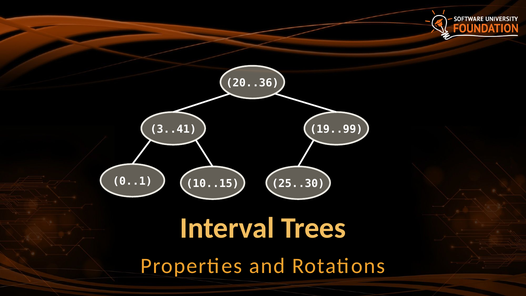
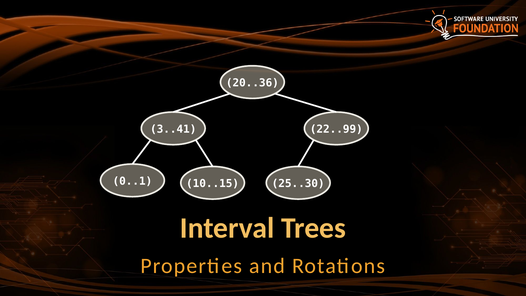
19..99: 19..99 -> 22..99
